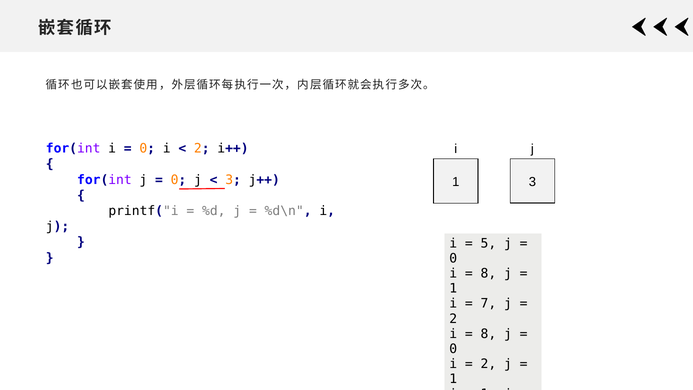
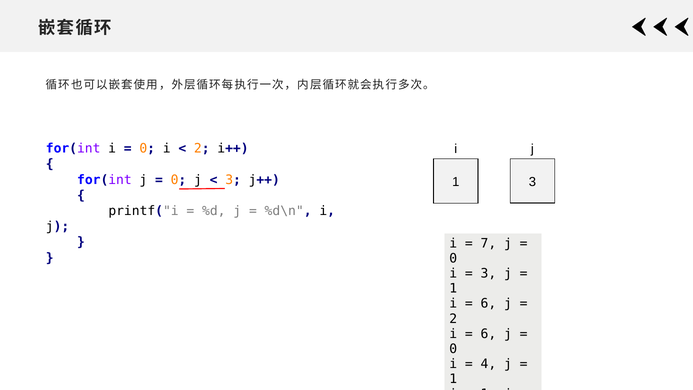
5: 5 -> 7
8 at (488, 273): 8 -> 3
7 at (488, 304): 7 -> 6
8 at (488, 334): 8 -> 6
2 at (488, 364): 2 -> 4
